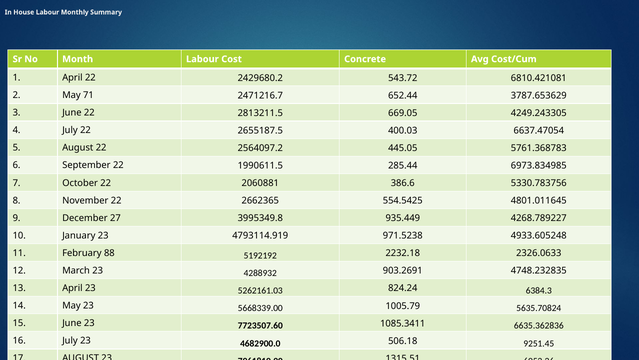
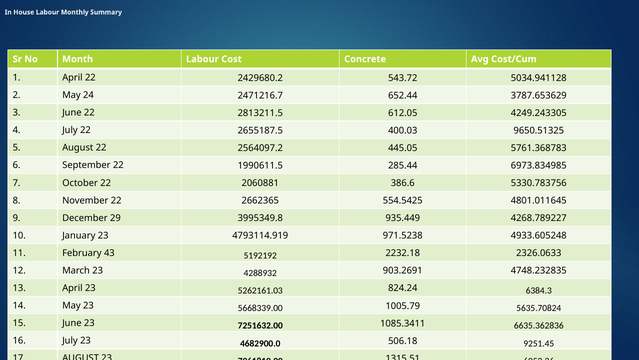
6810.421081: 6810.421081 -> 5034.941128
71: 71 -> 24
669.05: 669.05 -> 612.05
6637.47054: 6637.47054 -> 9650.51325
27: 27 -> 29
88: 88 -> 43
7723507.60: 7723507.60 -> 7251632.00
